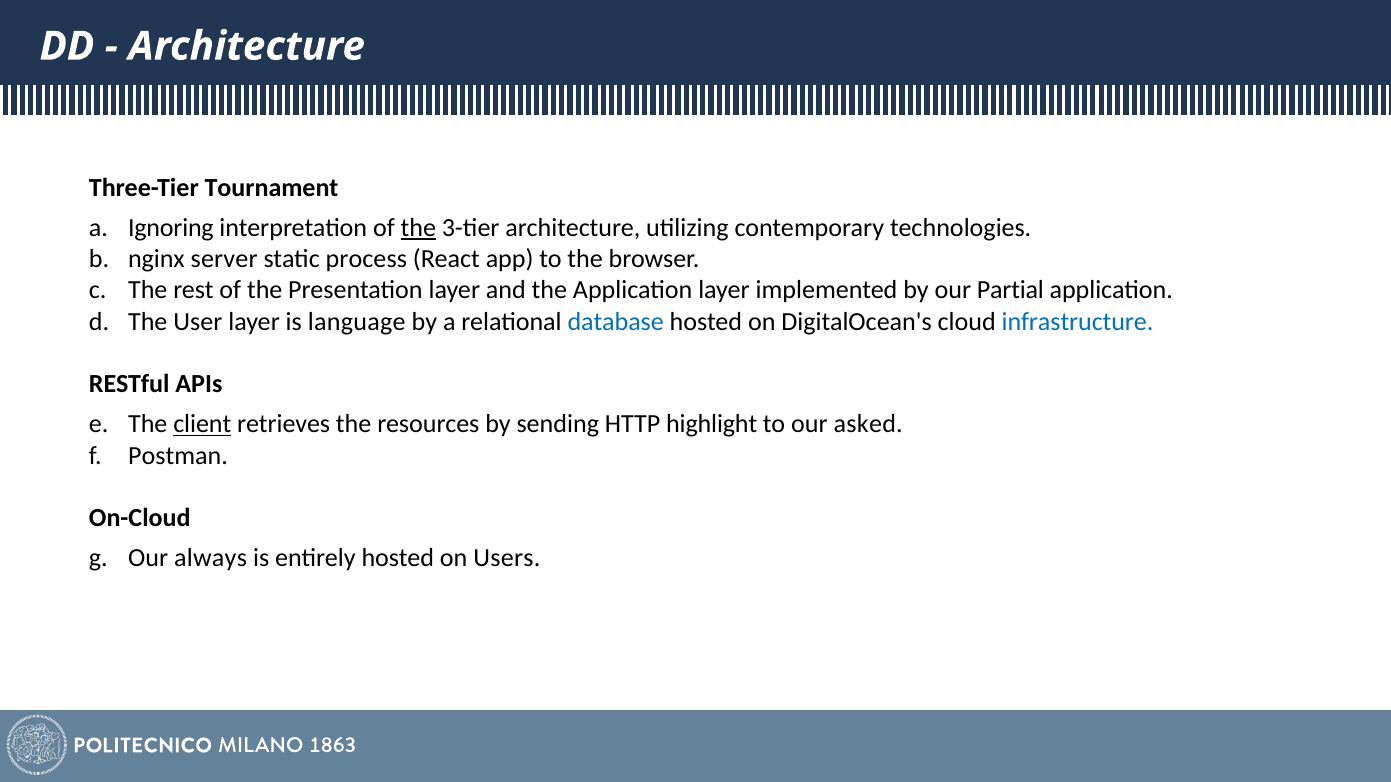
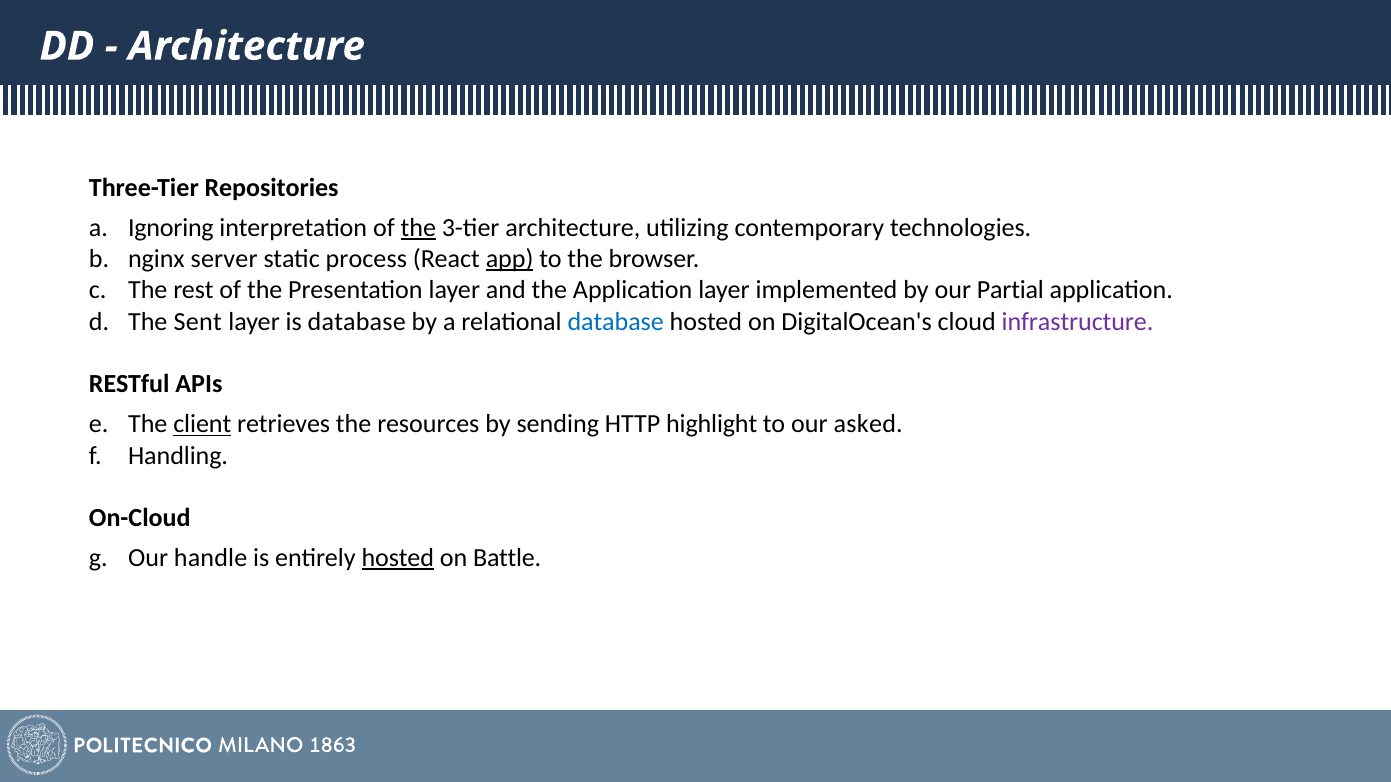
Tournament: Tournament -> Repositories
app underline: none -> present
User: User -> Sent
is language: language -> database
infrastructure colour: blue -> purple
Postman: Postman -> Handling
always: always -> handle
hosted at (398, 558) underline: none -> present
Users: Users -> Battle
